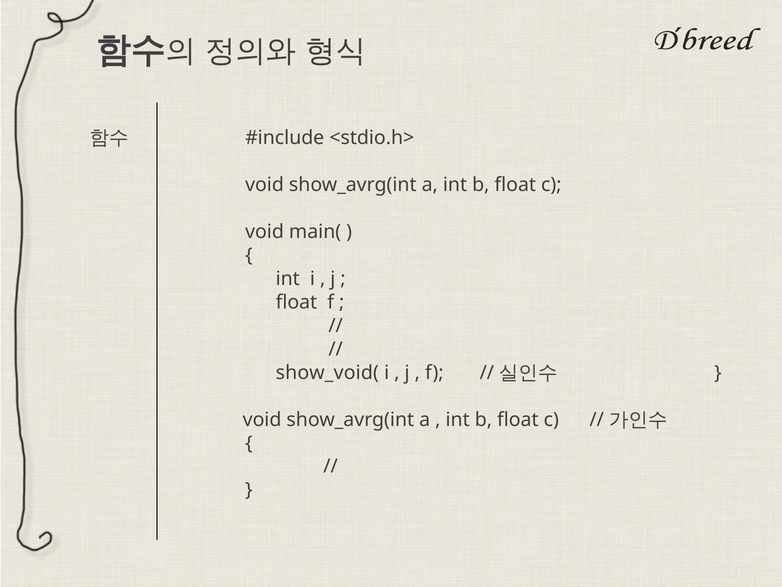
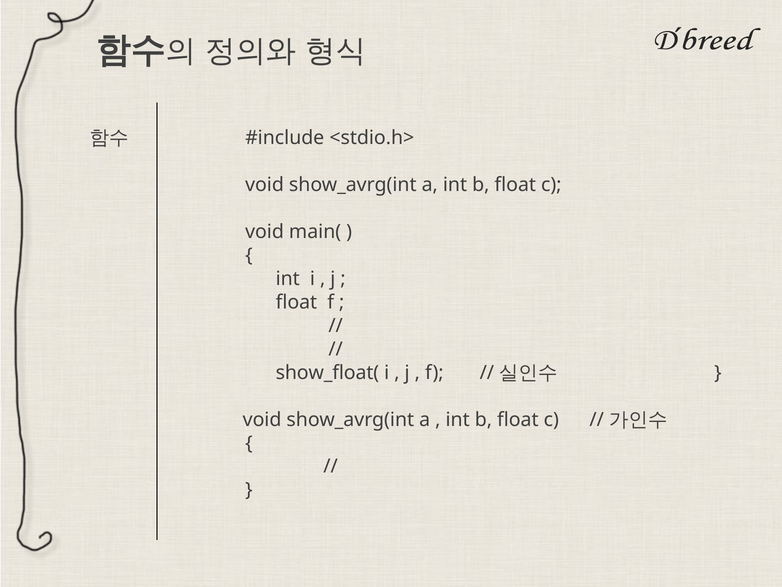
show_void(: show_void( -> show_float(
